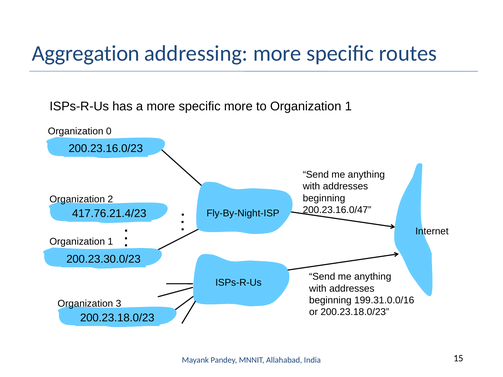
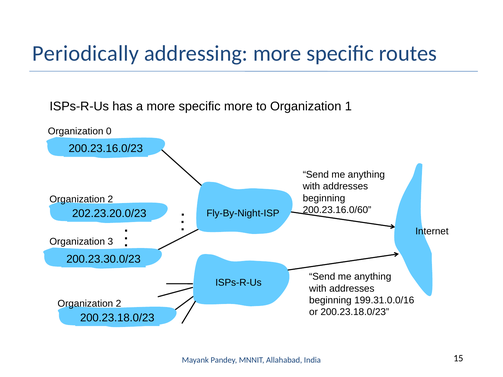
Aggregation: Aggregation -> Periodically
200.23.16.0/47: 200.23.16.0/47 -> 200.23.16.0/60
417.76.21.4/23: 417.76.21.4/23 -> 202.23.20.0/23
1 at (110, 242): 1 -> 3
3 at (118, 304): 3 -> 2
